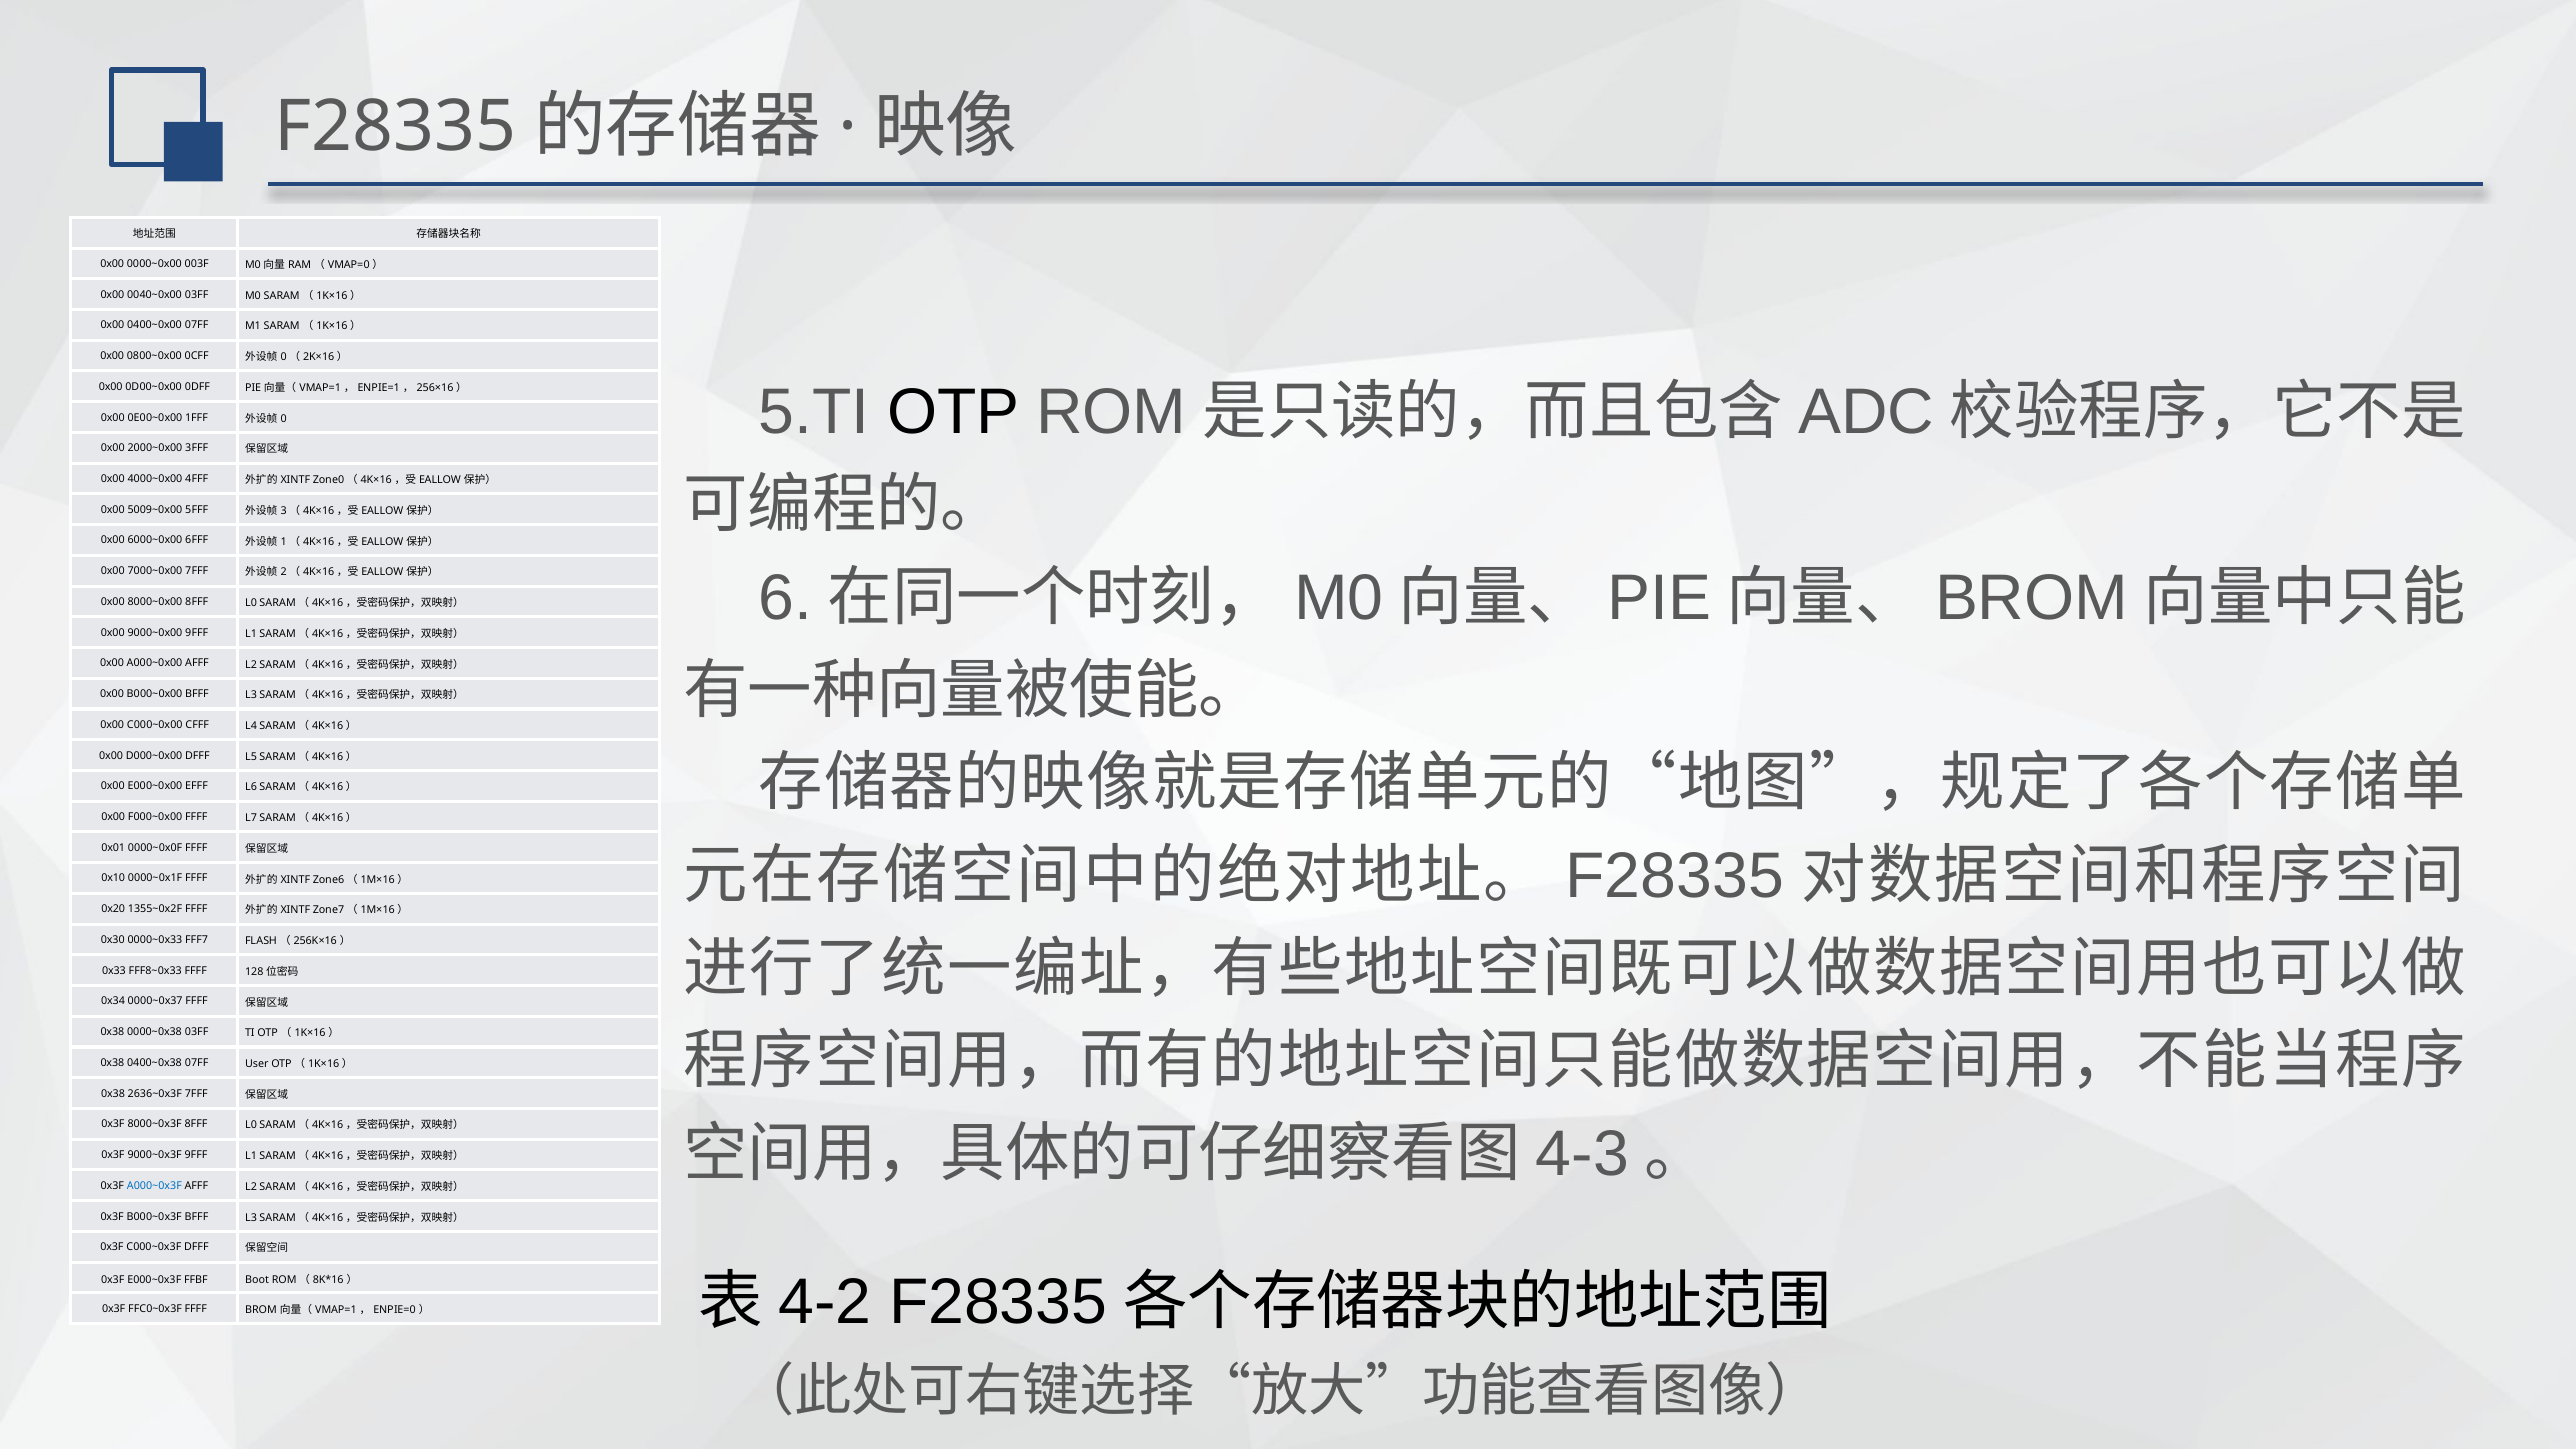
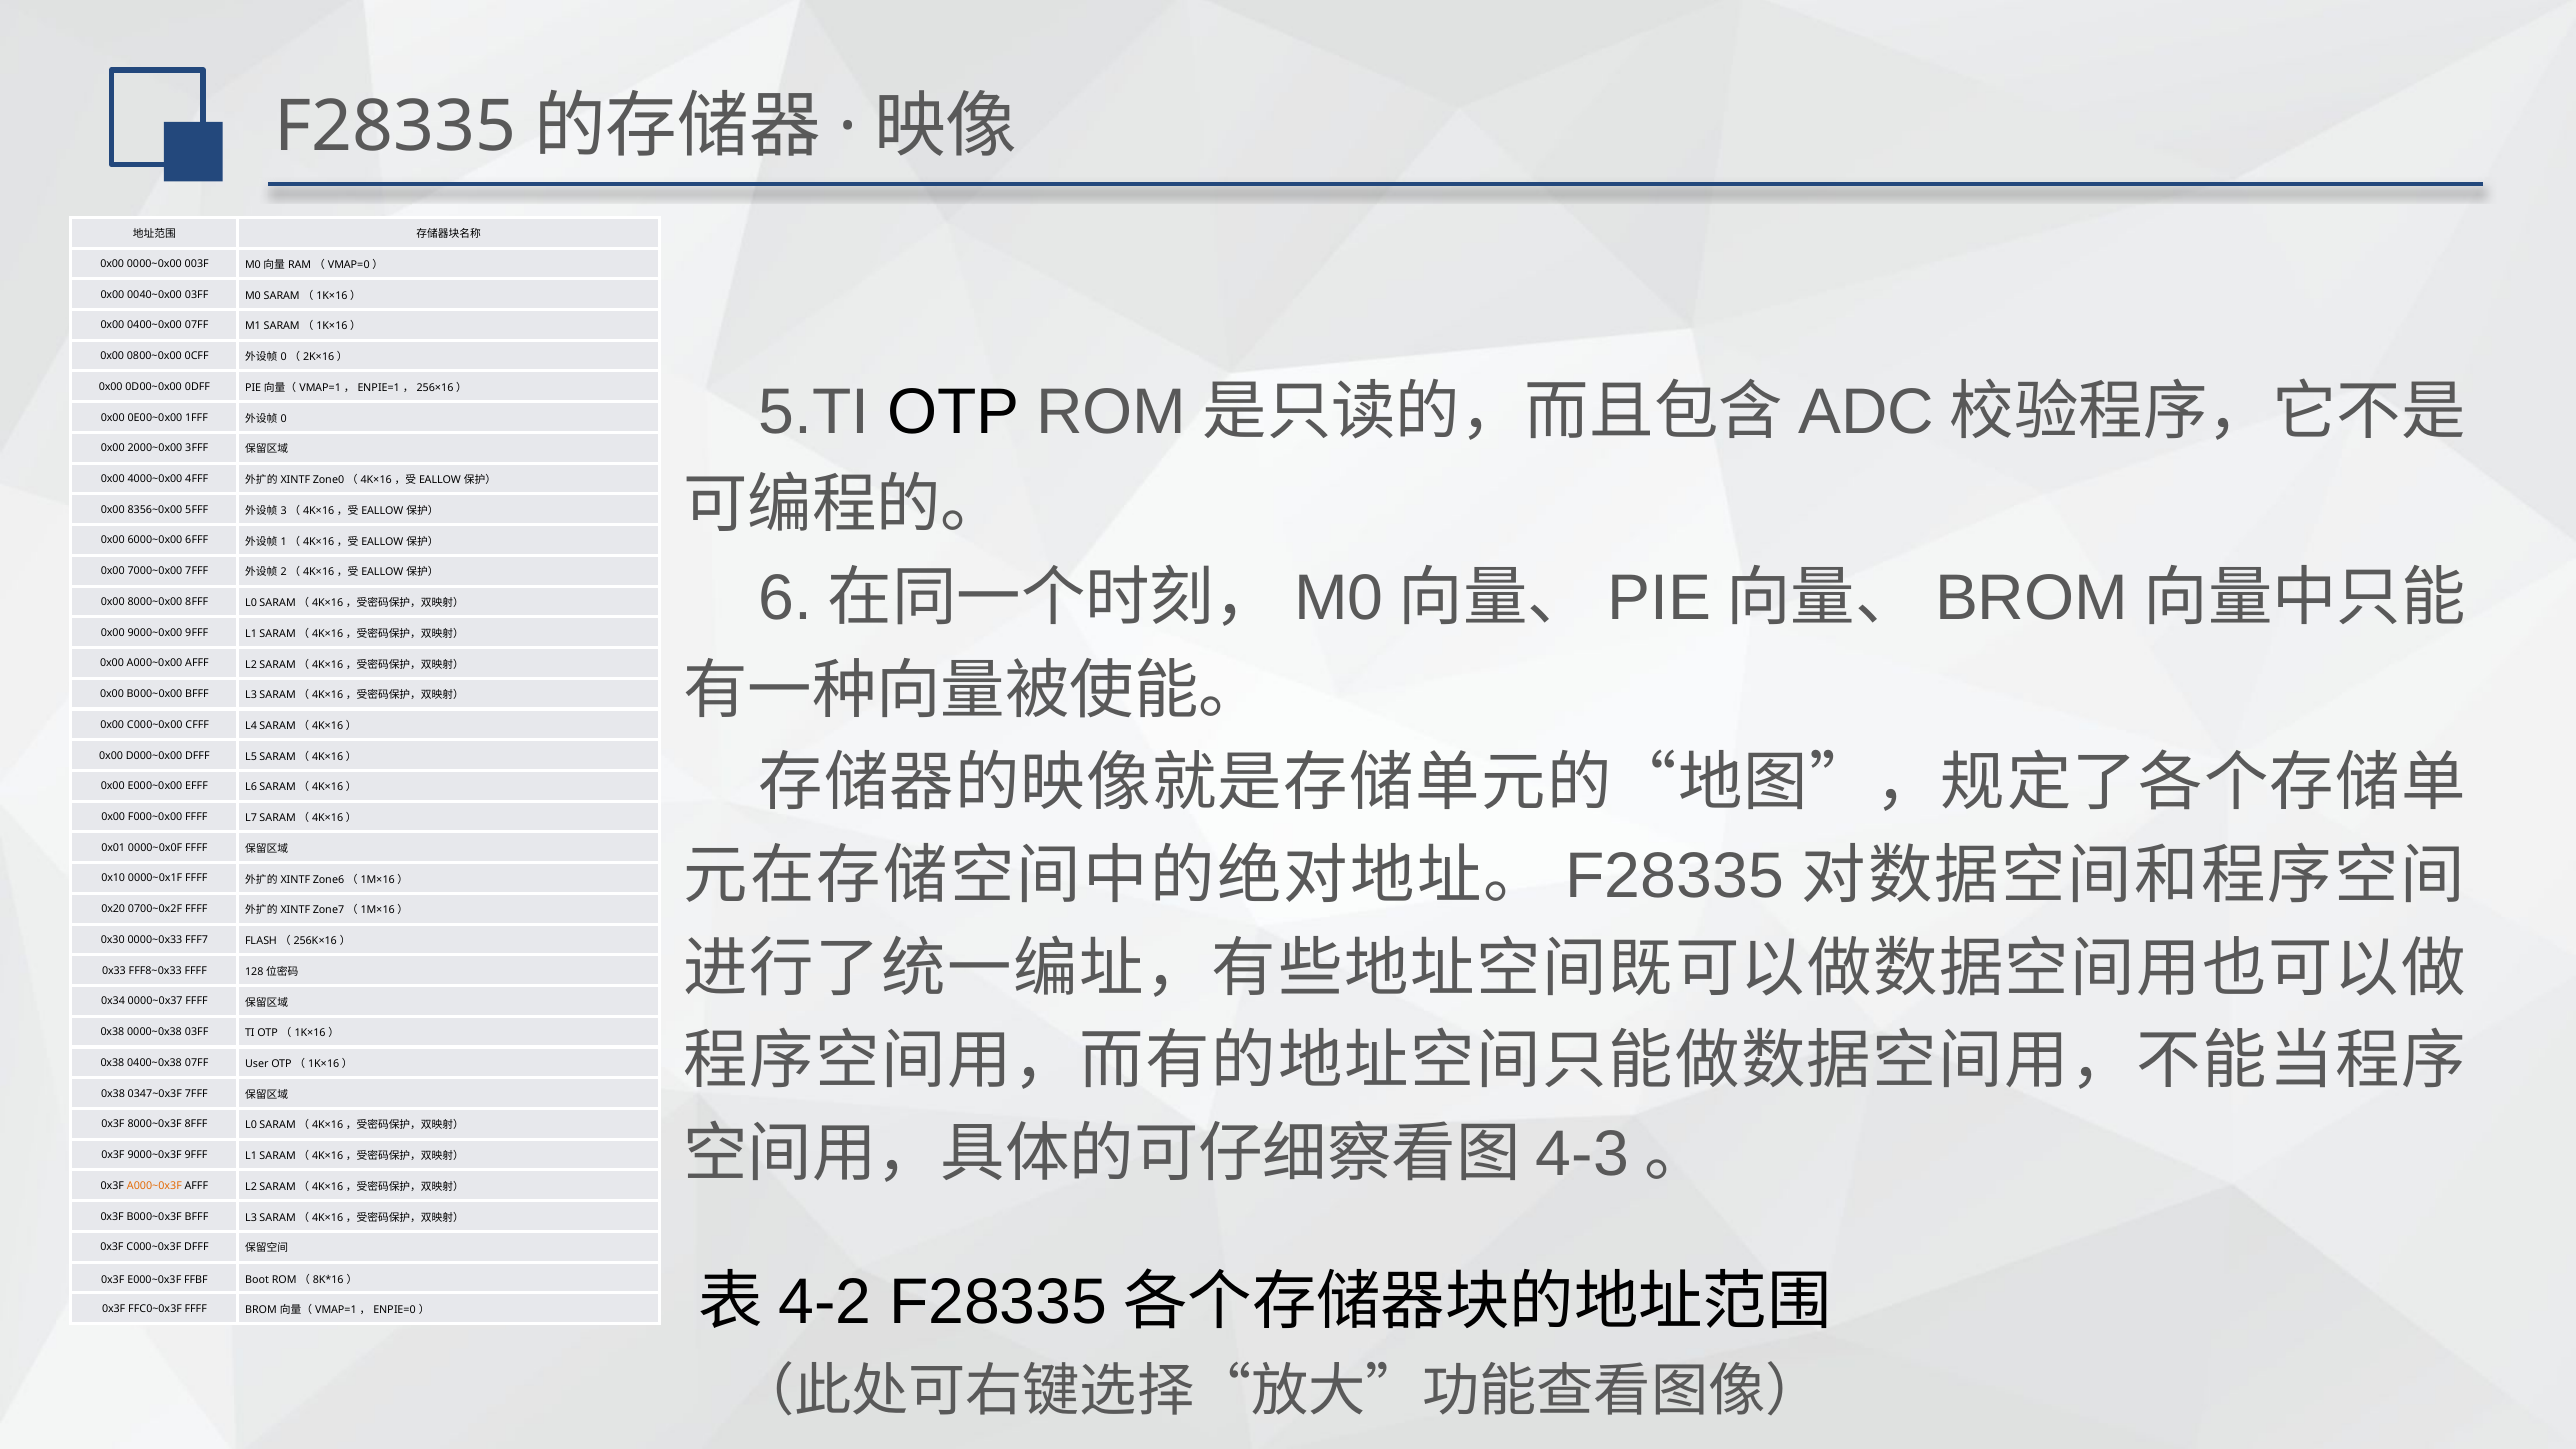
5009~0x00: 5009~0x00 -> 8356~0x00
1355~0x2F: 1355~0x2F -> 0700~0x2F
2636~0x3F: 2636~0x3F -> 0347~0x3F
A000~0x3F colour: blue -> orange
